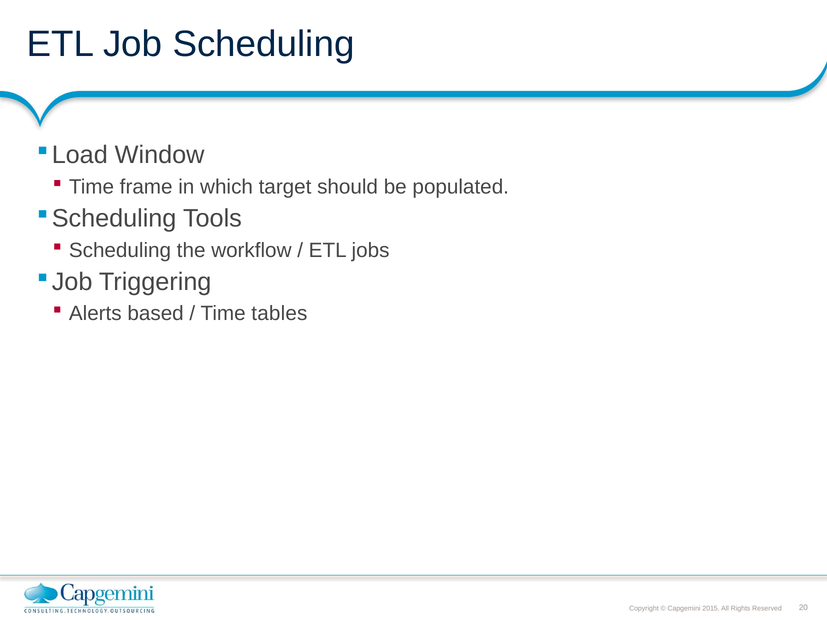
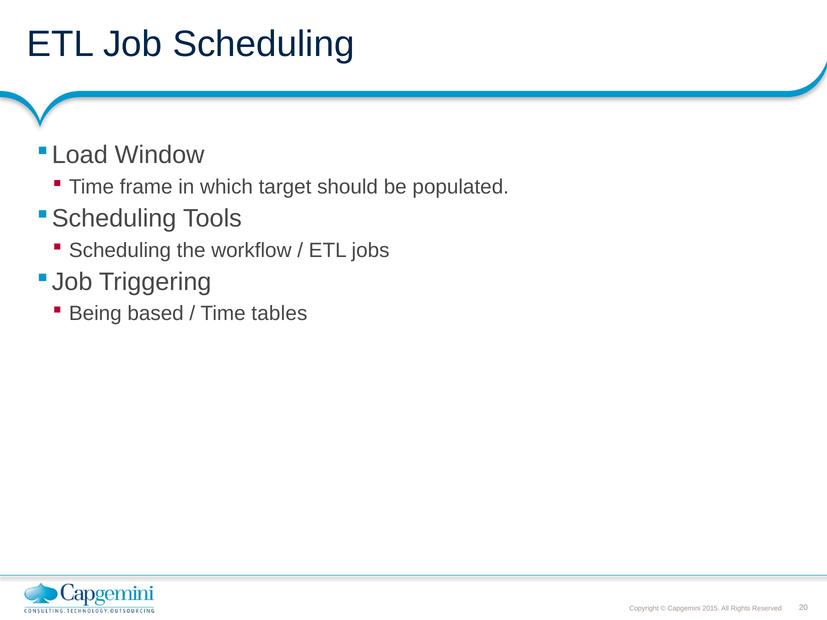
Alerts: Alerts -> Being
